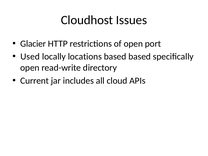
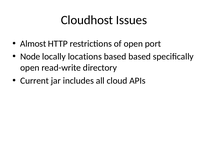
Glacier: Glacier -> Almost
Used: Used -> Node
